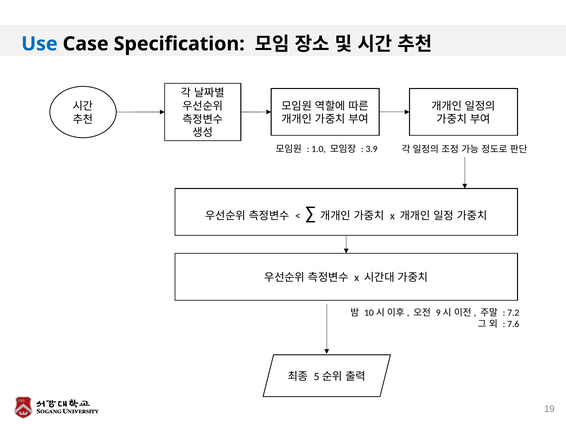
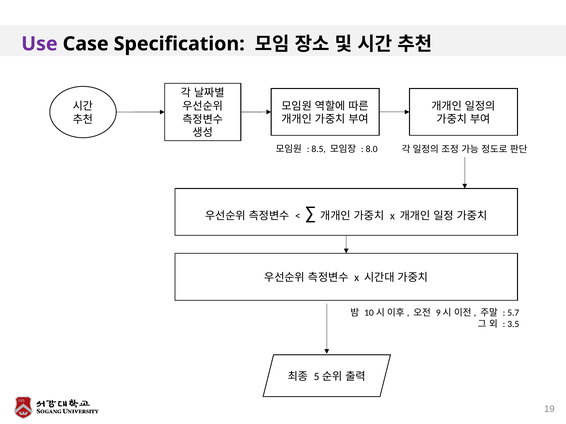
Use colour: blue -> purple
1.0: 1.0 -> 8.5
3.9: 3.9 -> 8.0
7.2: 7.2 -> 5.7
7.6: 7.6 -> 3.5
